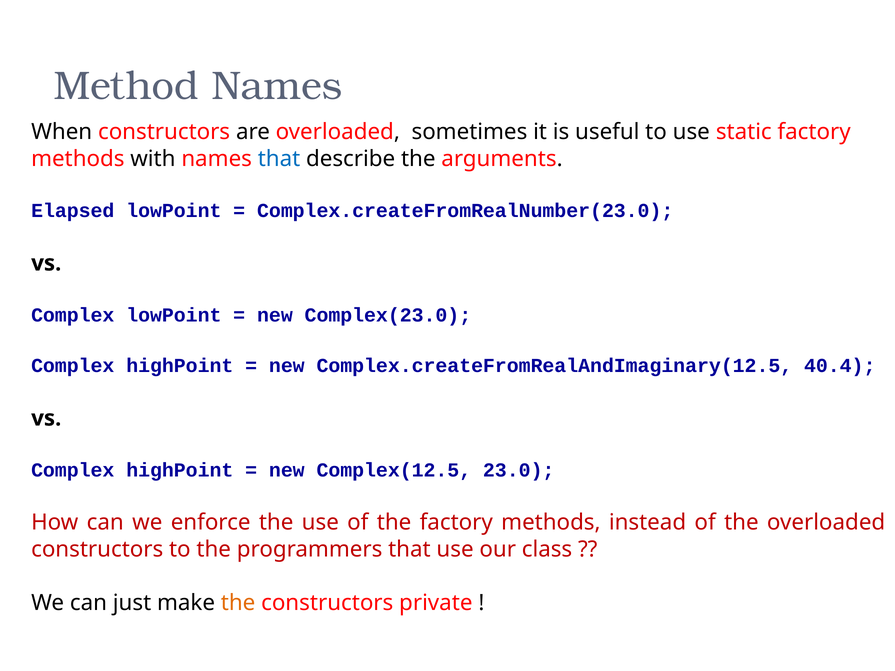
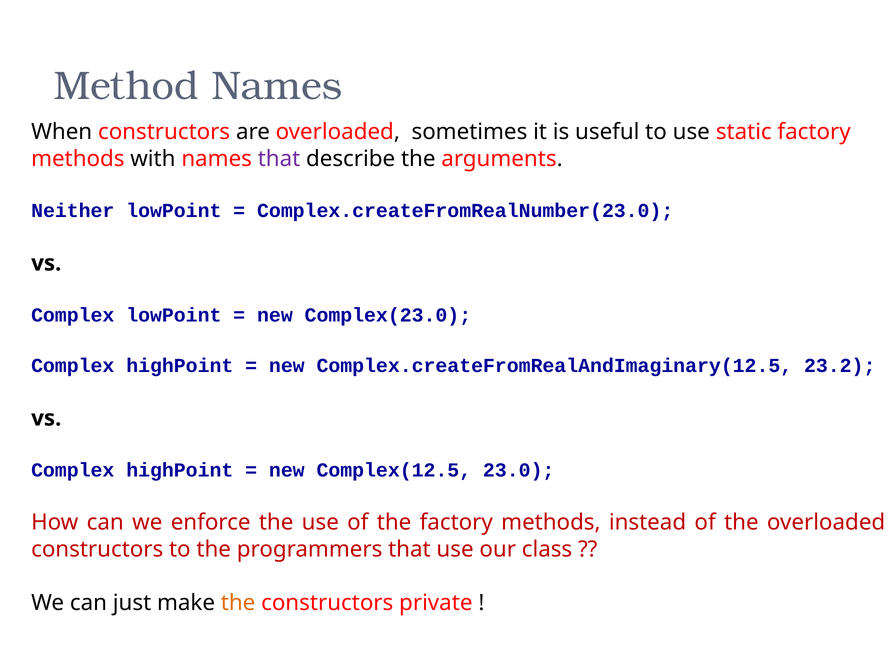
that at (279, 159) colour: blue -> purple
Elapsed: Elapsed -> Neither
40.4: 40.4 -> 23.2
